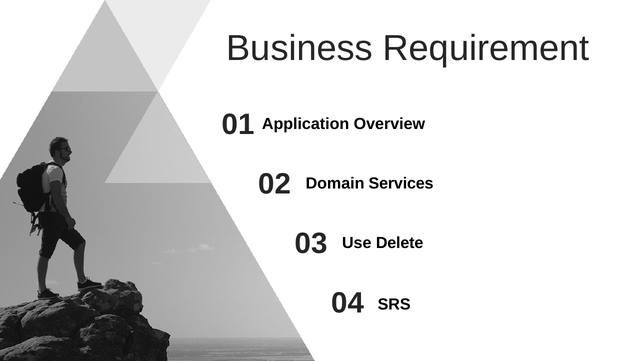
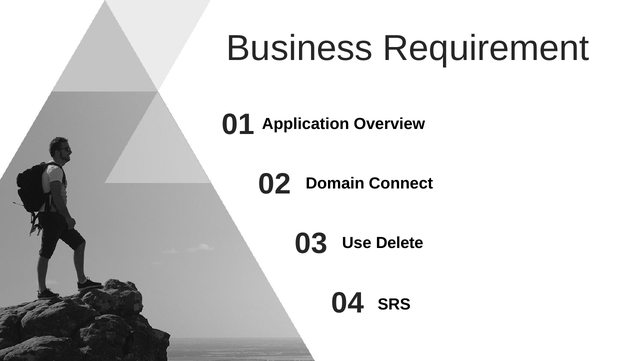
Services: Services -> Connect
